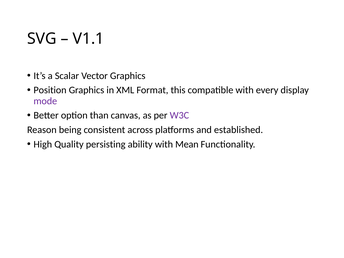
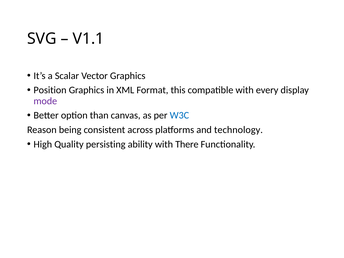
W3C colour: purple -> blue
established: established -> technology
Mean: Mean -> There
